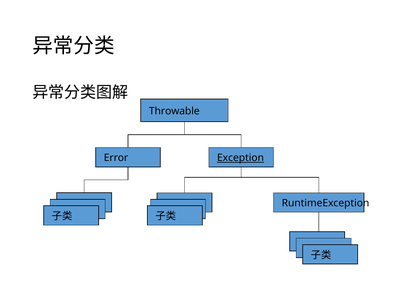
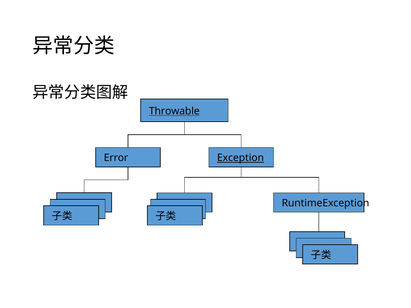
Throwable underline: none -> present
